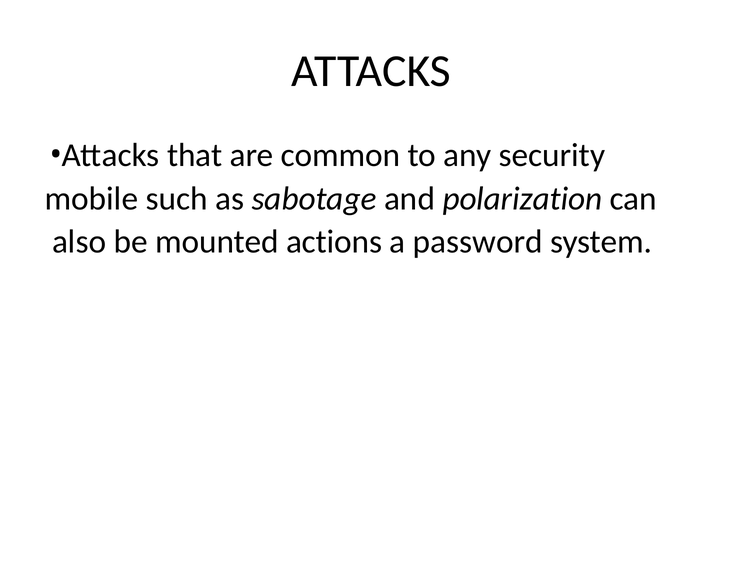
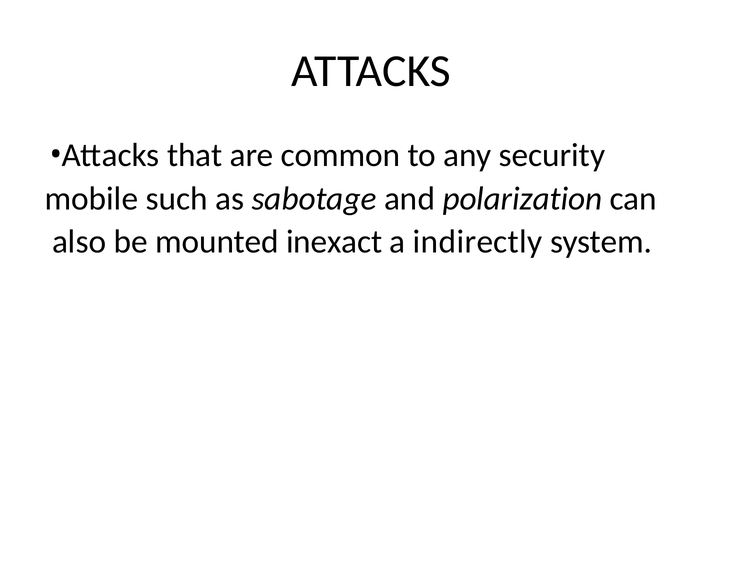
actions: actions -> inexact
password: password -> indirectly
